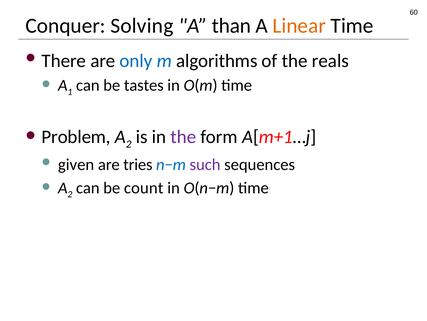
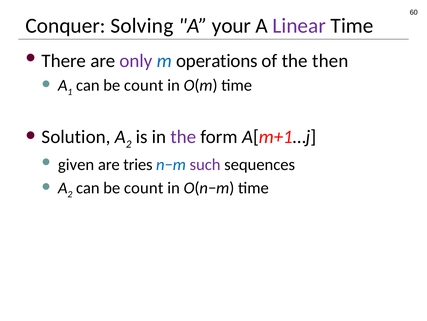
than: than -> your
Linear colour: orange -> purple
only colour: blue -> purple
algorithms: algorithms -> operations
reals: reals -> then
tastes at (144, 85): tastes -> count
Problem: Problem -> Solution
